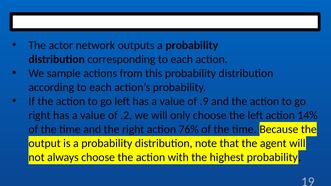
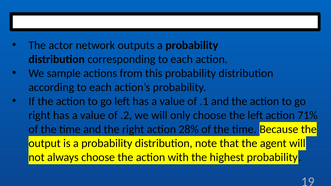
.9: .9 -> .1
14%: 14% -> 71%
76%: 76% -> 28%
